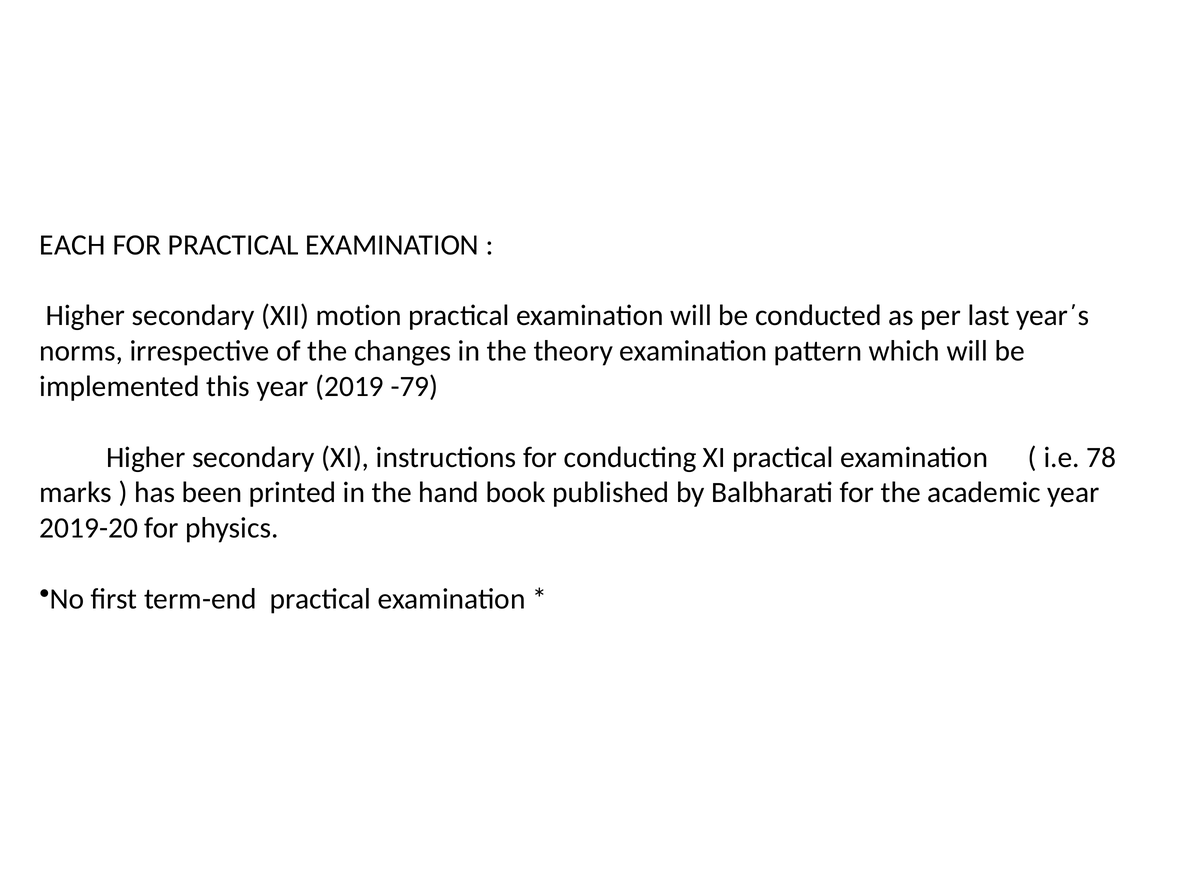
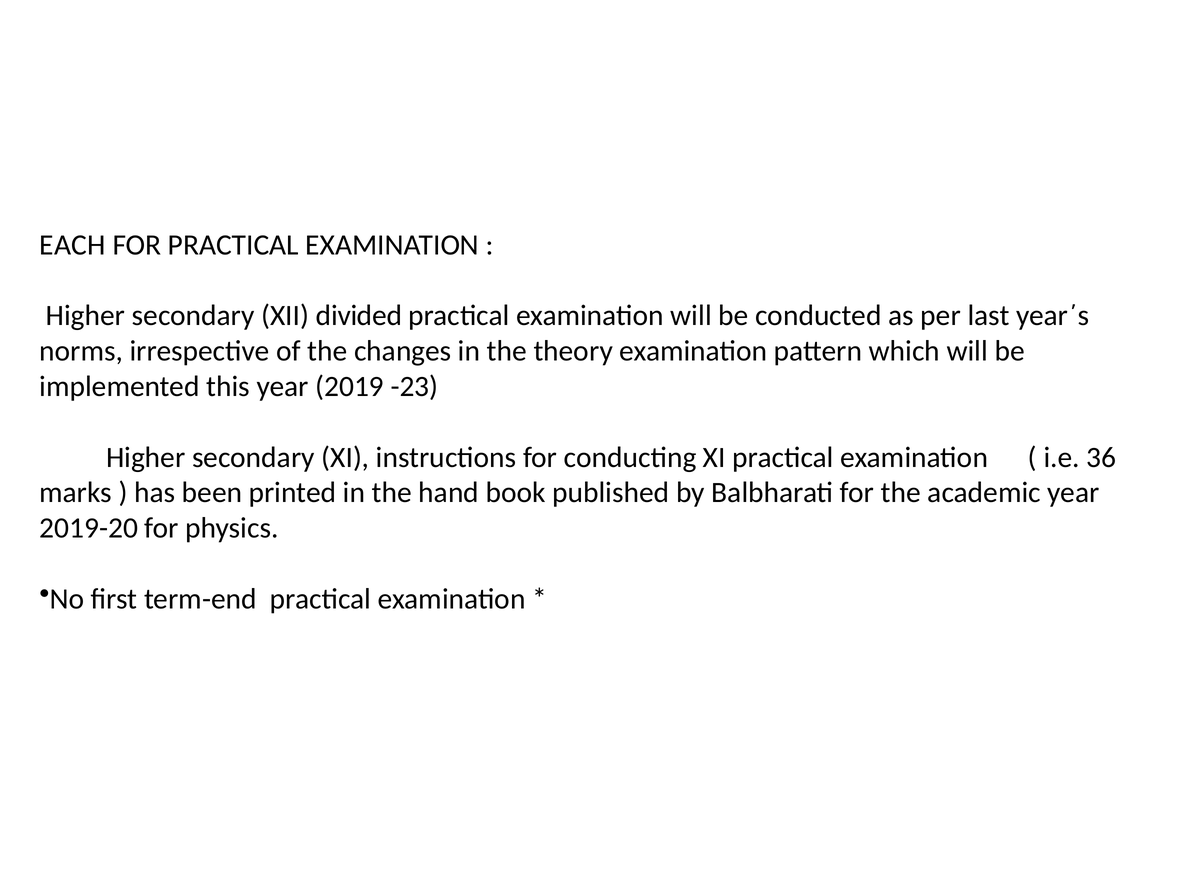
motion: motion -> divided
-79: -79 -> -23
78: 78 -> 36
